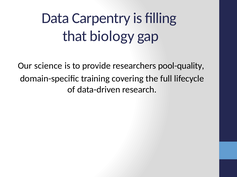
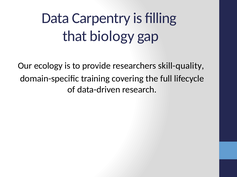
science: science -> ecology
pool-quality: pool-quality -> skill-quality
